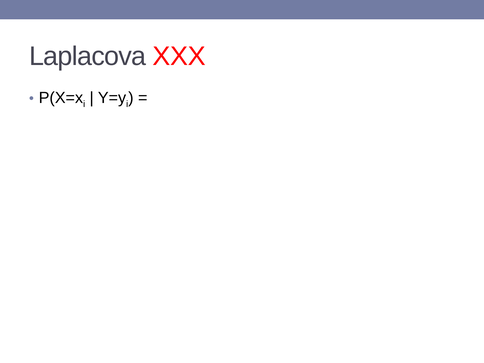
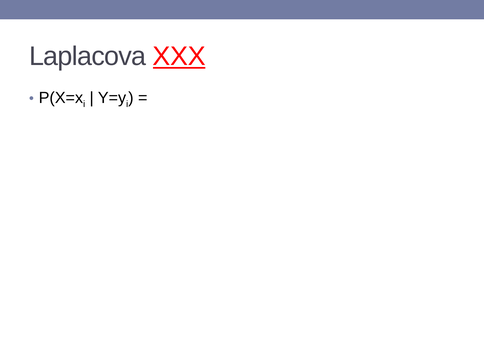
XXX underline: none -> present
